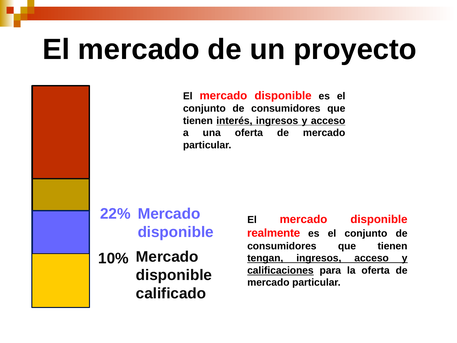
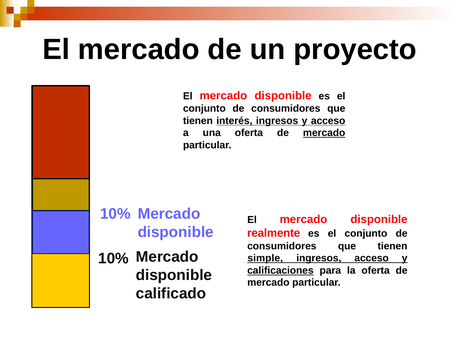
mercado at (324, 133) underline: none -> present
22% at (115, 214): 22% -> 10%
tengan: tengan -> simple
